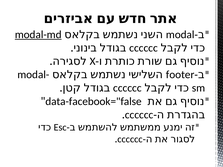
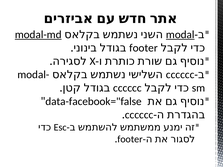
modal underline: none -> present
cccccc at (144, 48): cccccc -> footer
footer at (180, 75): footer -> cccccc
cccccc at (130, 139): cccccc -> footer
